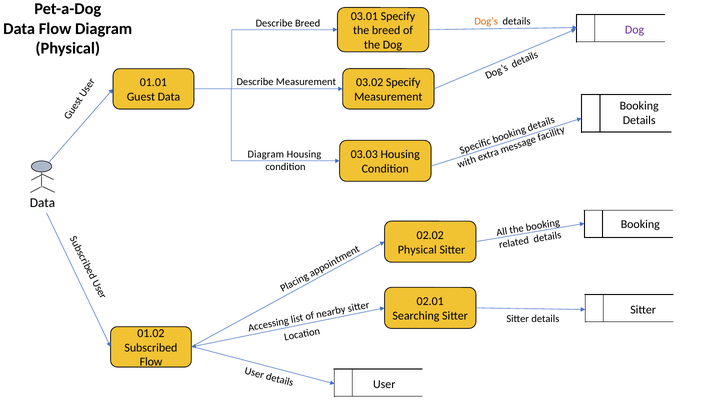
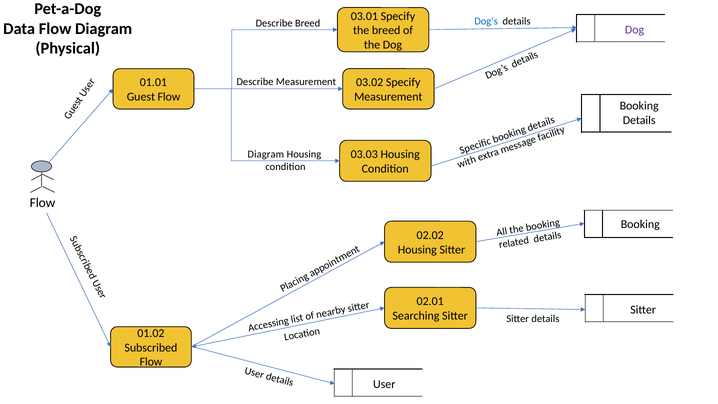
Dog’s colour: orange -> blue
Guest Data: Data -> Flow
Data at (42, 203): Data -> Flow
Physical at (417, 250): Physical -> Housing
